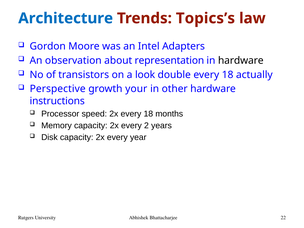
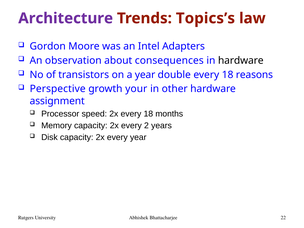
Architecture colour: blue -> purple
representation: representation -> consequences
a look: look -> year
actually: actually -> reasons
instructions: instructions -> assignment
